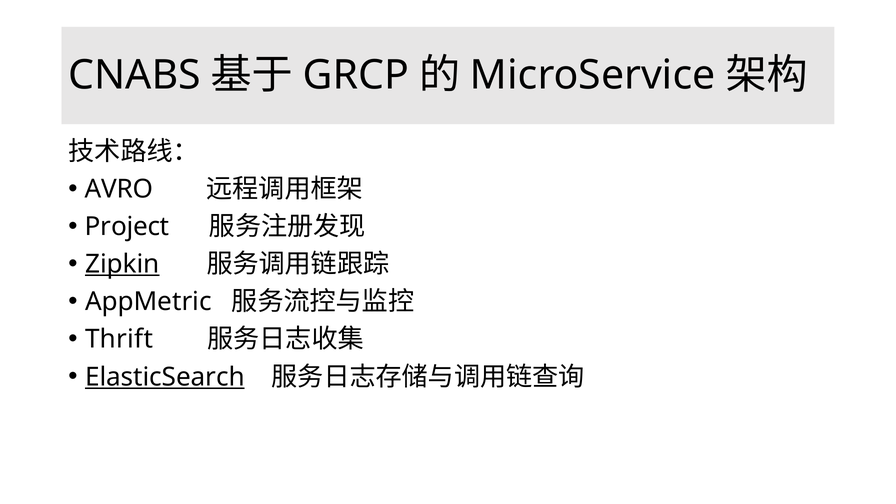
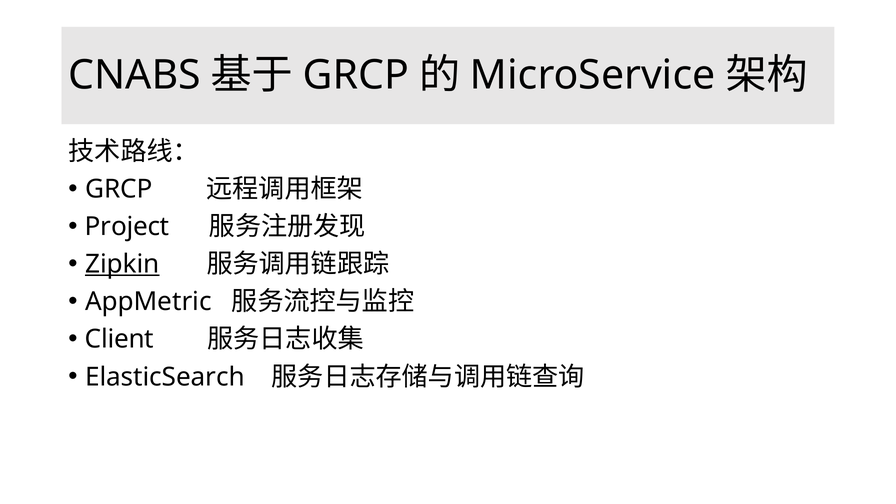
AVRO at (119, 189): AVRO -> GRCP
Thrift: Thrift -> Client
ElasticSearch underline: present -> none
